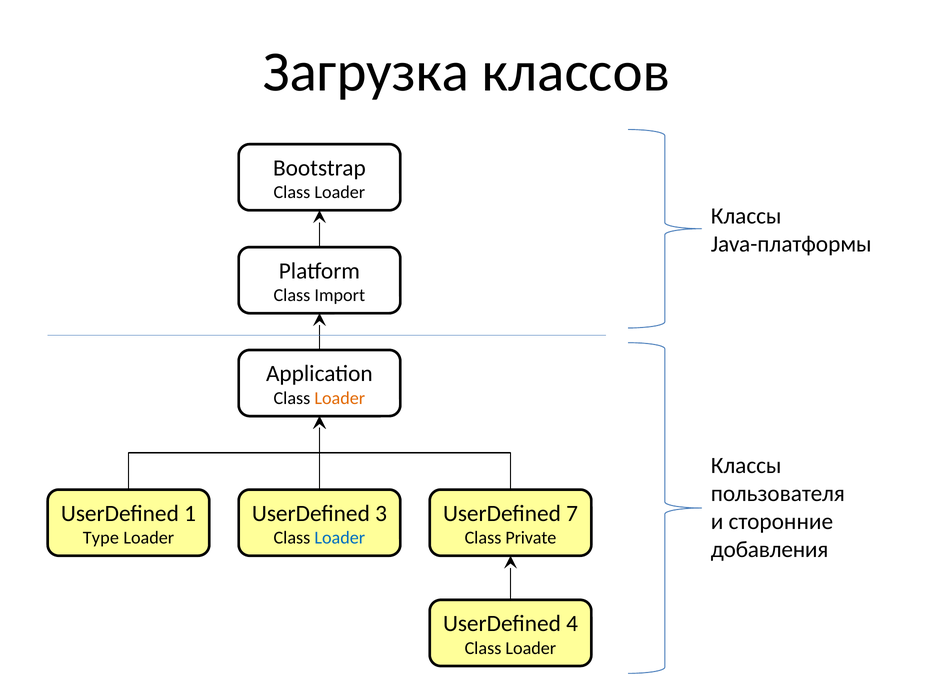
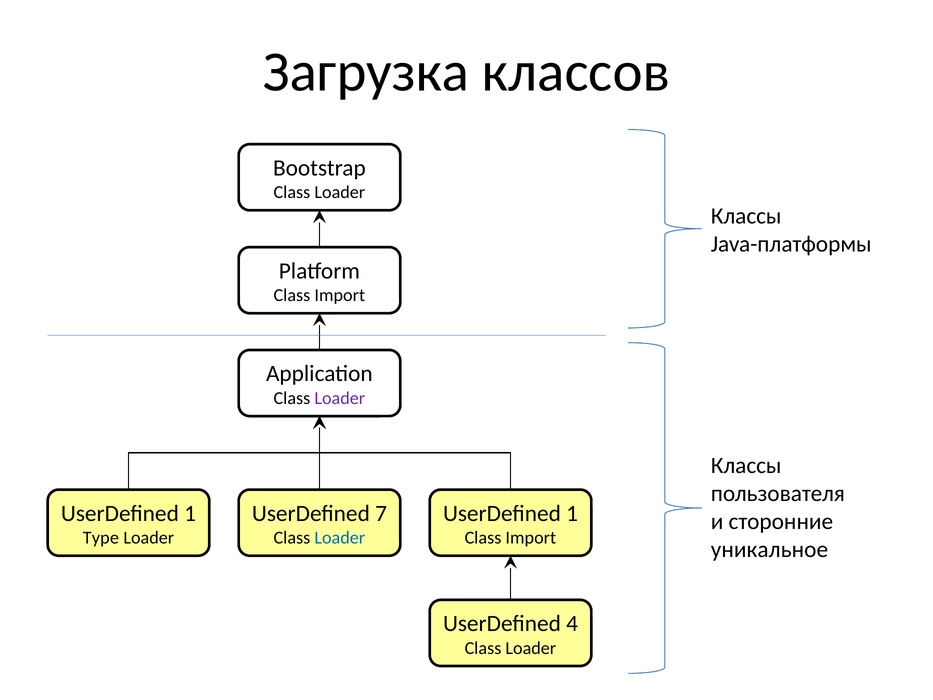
Loader at (340, 398) colour: orange -> purple
3: 3 -> 7
7 at (572, 513): 7 -> 1
Private at (531, 538): Private -> Import
добавления: добавления -> уникальное
